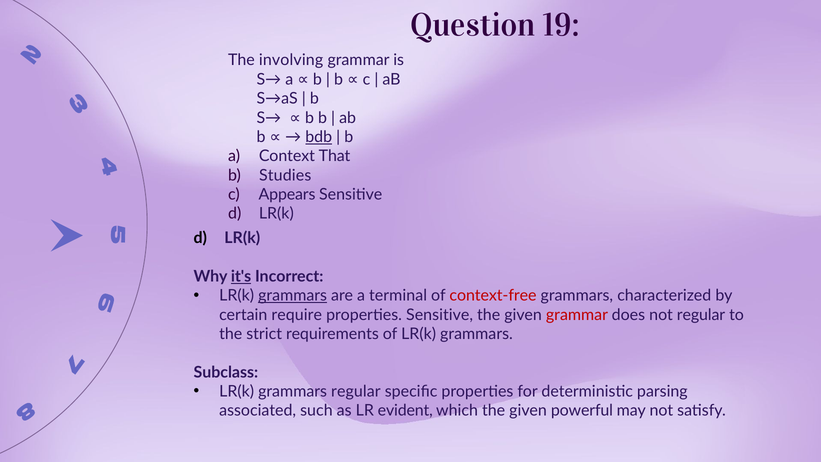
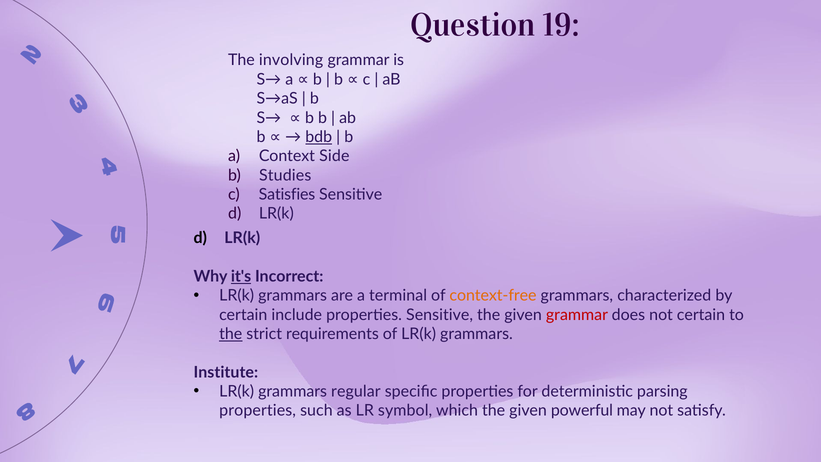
That: That -> Side
Appears: Appears -> Satisfies
grammars at (293, 296) underline: present -> none
context-free colour: red -> orange
require: require -> include
not regular: regular -> certain
the at (231, 334) underline: none -> present
Subclass: Subclass -> Institute
associated at (258, 411): associated -> properties
evident: evident -> symbol
